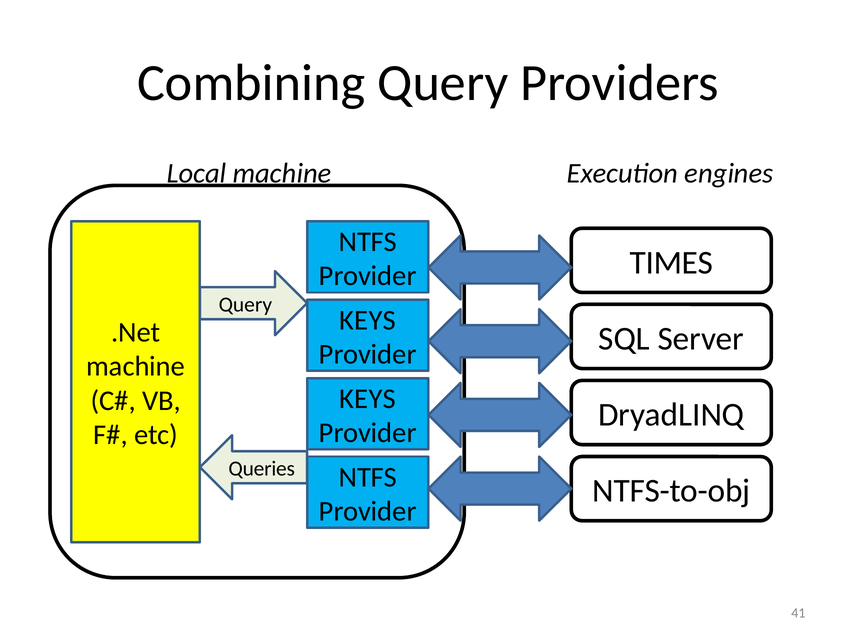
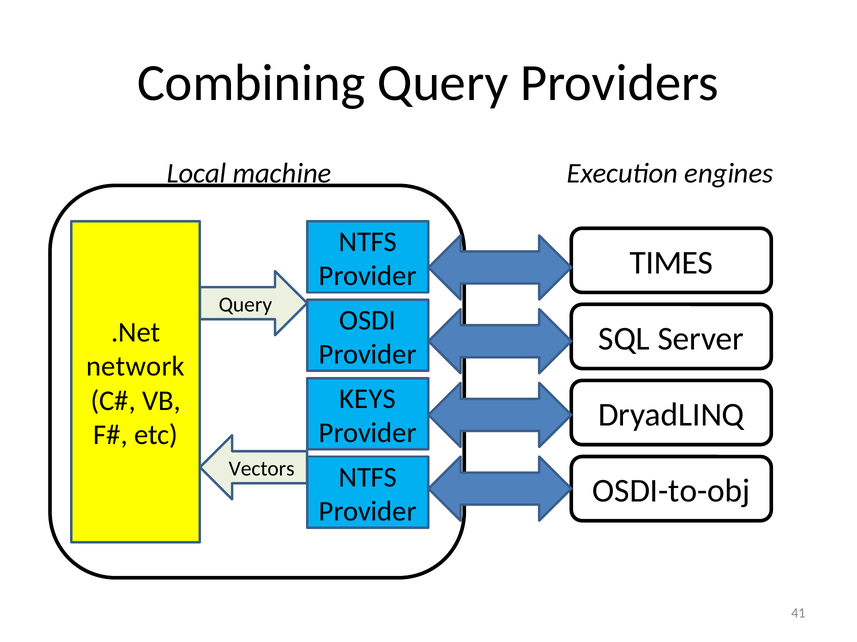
KEYS at (368, 321): KEYS -> OSDI
machine at (136, 367): machine -> network
Queries: Queries -> Vectors
NTFS-to-obj: NTFS-to-obj -> OSDI-to-obj
